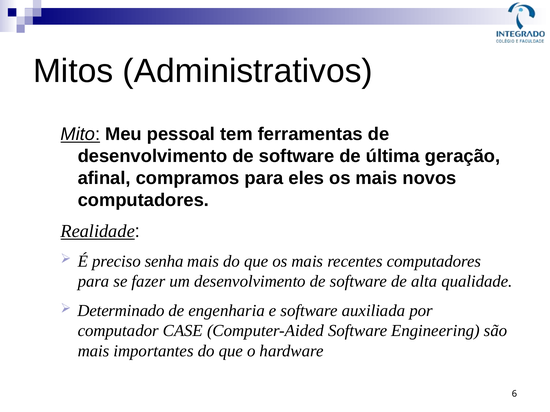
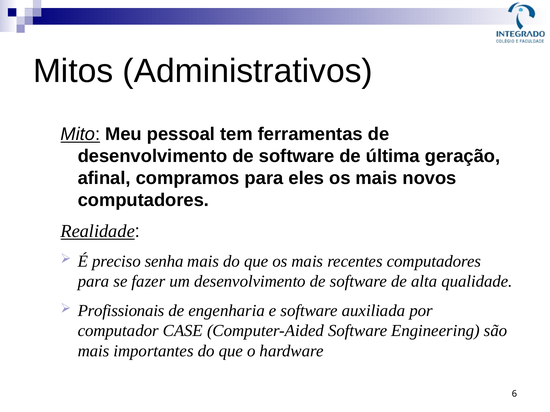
Determinado: Determinado -> Profissionais
